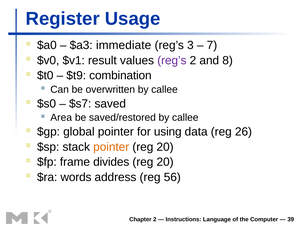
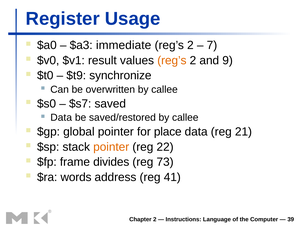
3 at (190, 45): 3 -> 2
reg’s at (172, 60) colour: purple -> orange
8: 8 -> 9
combination: combination -> synchronize
Area at (61, 117): Area -> Data
using: using -> place
26: 26 -> 21
20 at (165, 146): 20 -> 22
20 at (165, 161): 20 -> 73
56: 56 -> 41
